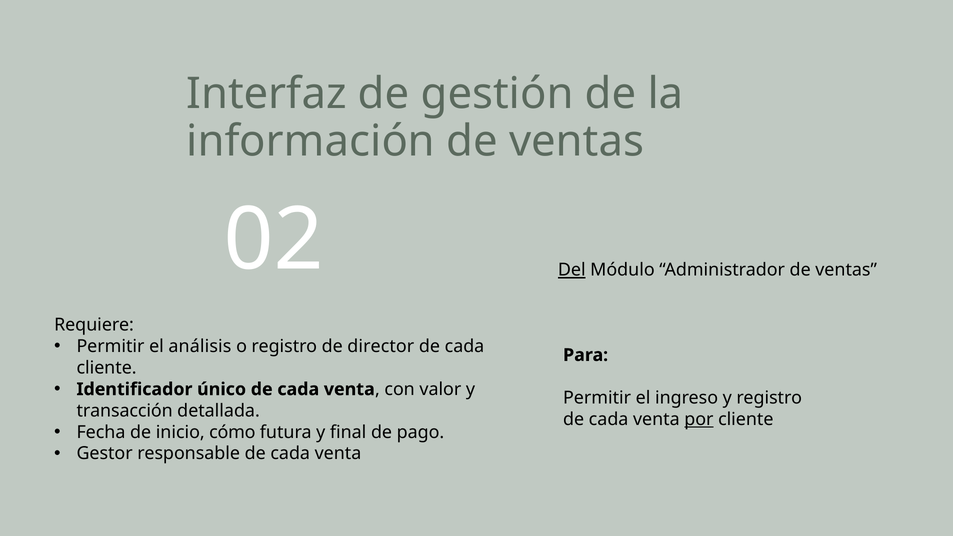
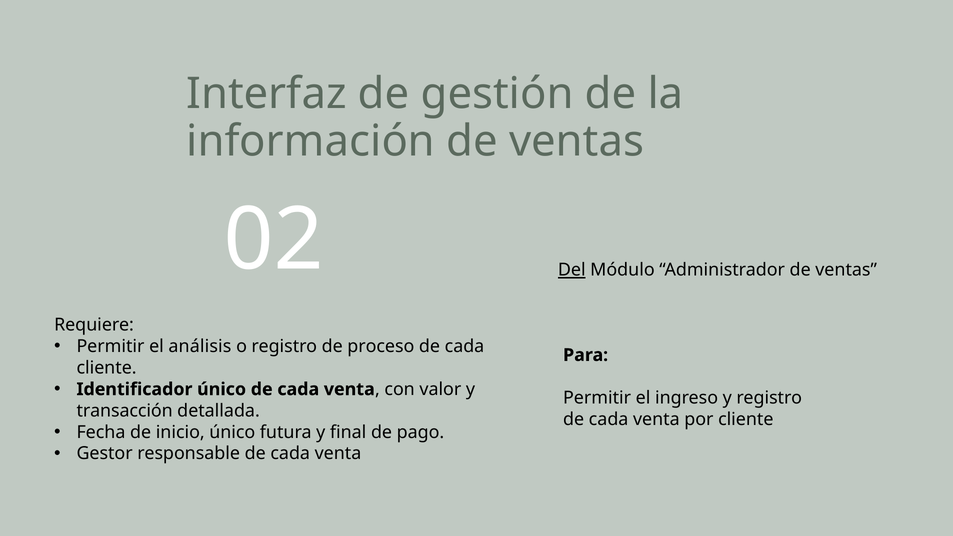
director: director -> proceso
por underline: present -> none
inicio cómo: cómo -> único
